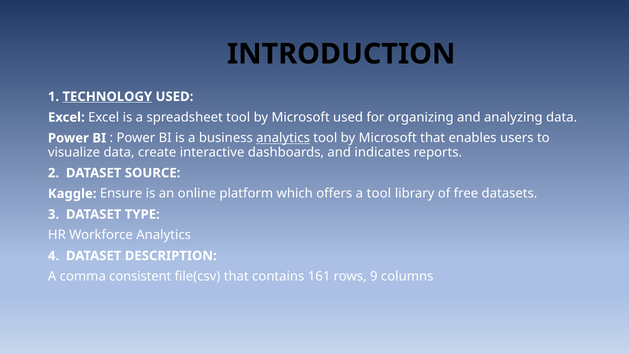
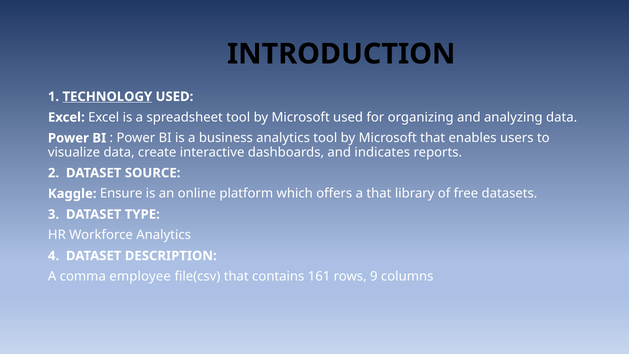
analytics at (283, 138) underline: present -> none
a tool: tool -> that
consistent: consistent -> employee
